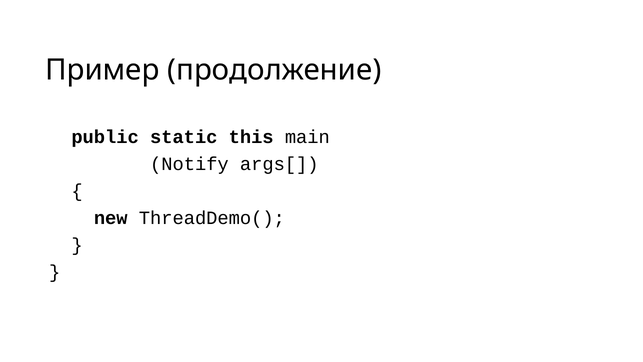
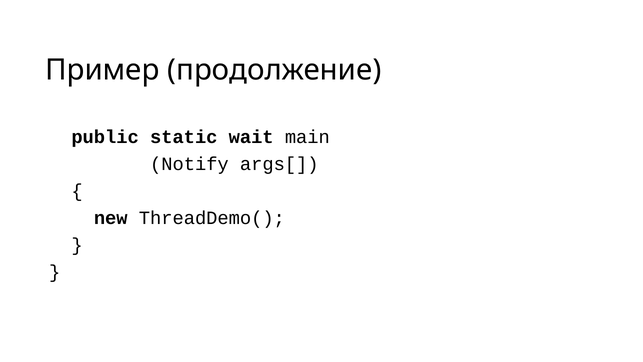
this: this -> wait
